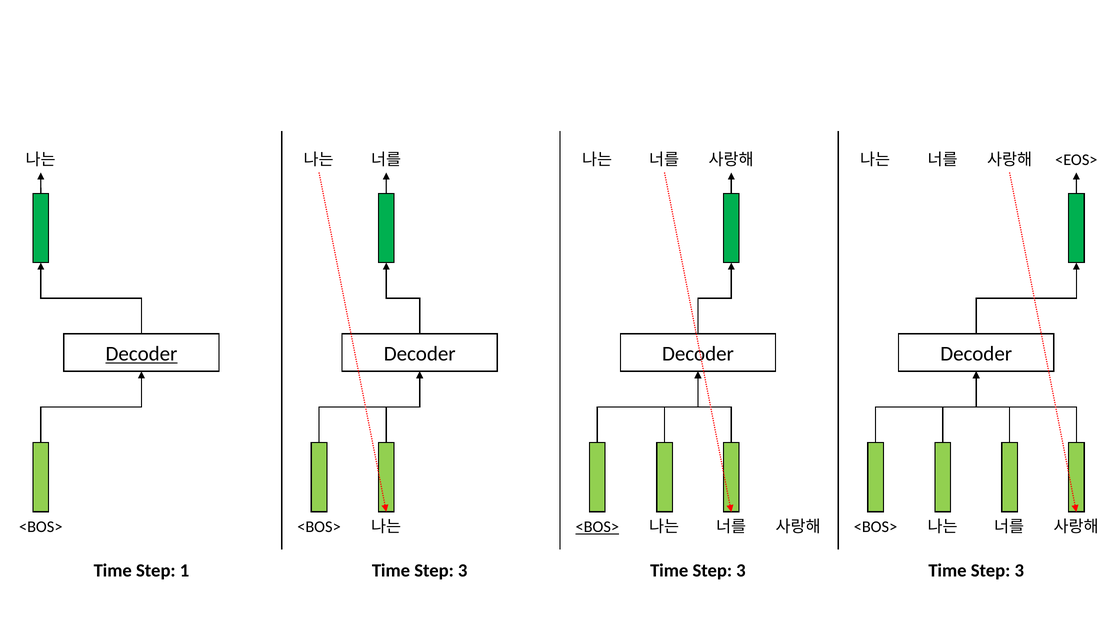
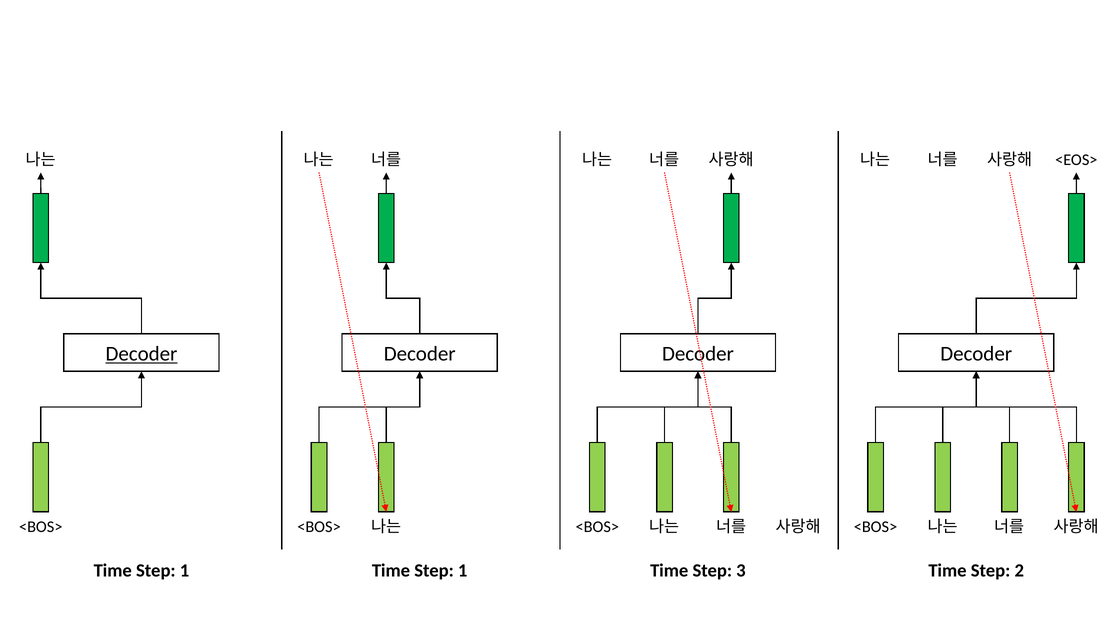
<BOS> at (597, 527) underline: present -> none
3 at (463, 571): 3 -> 1
3 at (1019, 571): 3 -> 2
